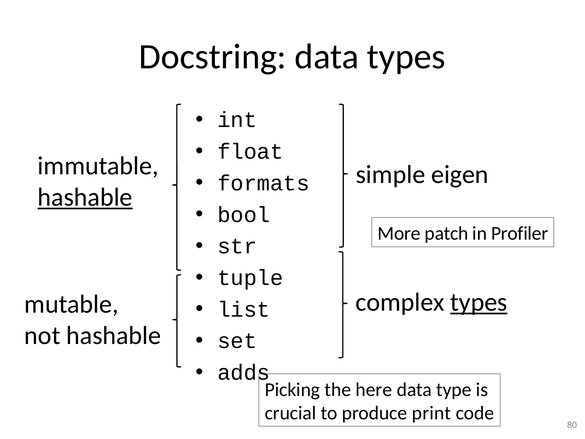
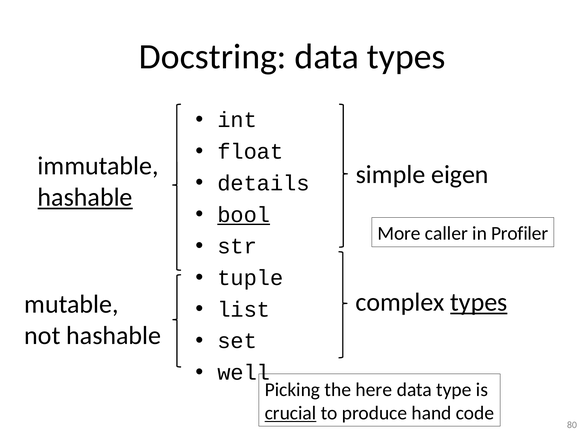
formats: formats -> details
bool underline: none -> present
patch: patch -> caller
adds: adds -> well
crucial underline: none -> present
print: print -> hand
